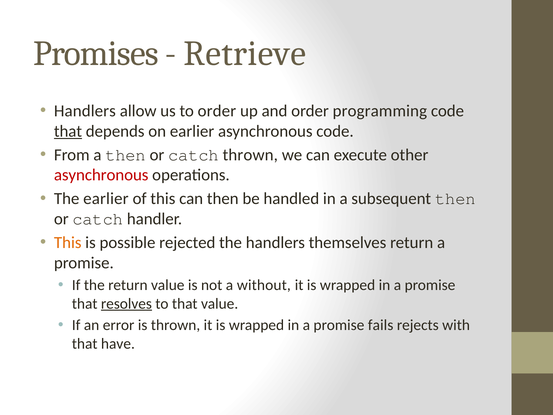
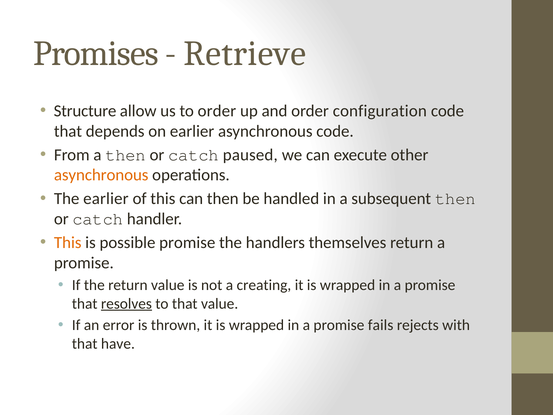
Handlers at (85, 111): Handlers -> Structure
programming: programming -> configuration
that at (68, 131) underline: present -> none
catch thrown: thrown -> paused
asynchronous at (101, 175) colour: red -> orange
possible rejected: rejected -> promise
without: without -> creating
